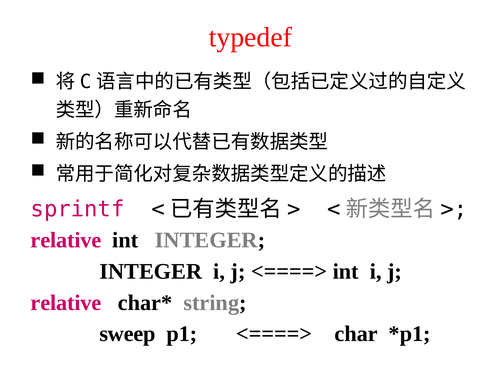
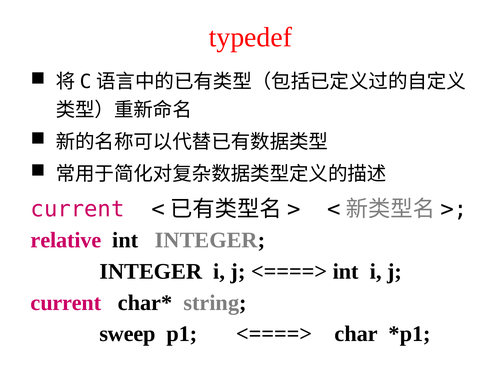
sprintf at (78, 209): sprintf -> current
relative at (66, 302): relative -> current
